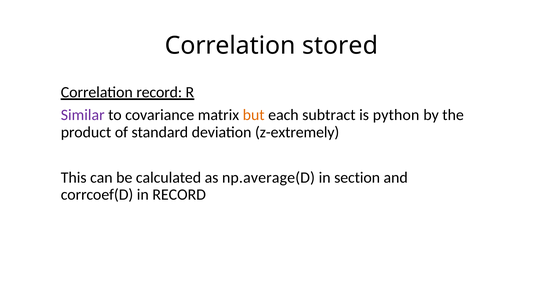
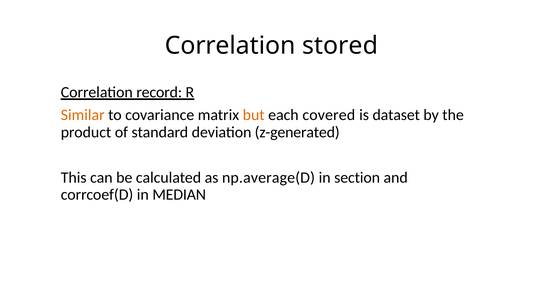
Similar colour: purple -> orange
subtract: subtract -> covered
python: python -> dataset
z-extremely: z-extremely -> z-generated
in RECORD: RECORD -> MEDIAN
